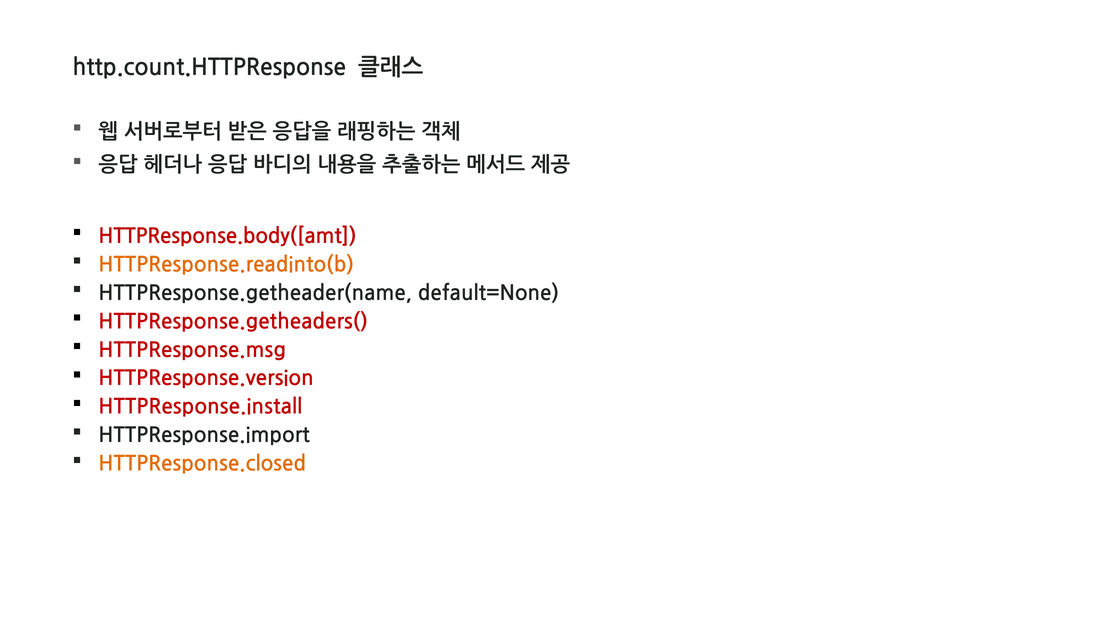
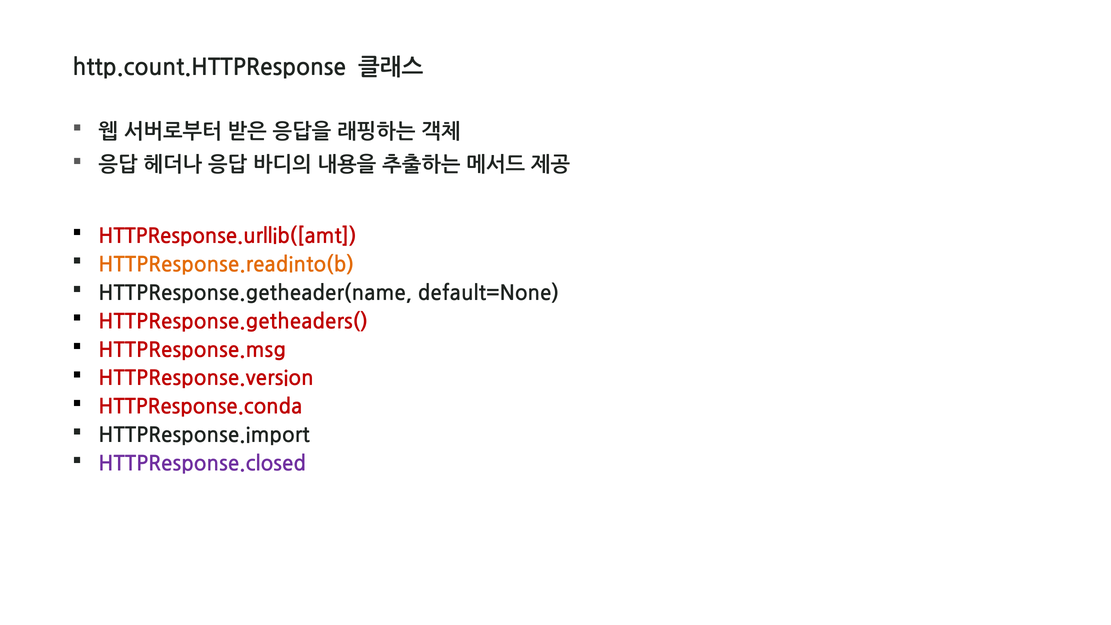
HTTPResponse.body([amt: HTTPResponse.body([amt -> HTTPResponse.urllib([amt
HTTPResponse.install: HTTPResponse.install -> HTTPResponse.conda
HTTPResponse.closed colour: orange -> purple
